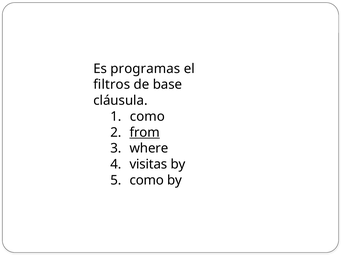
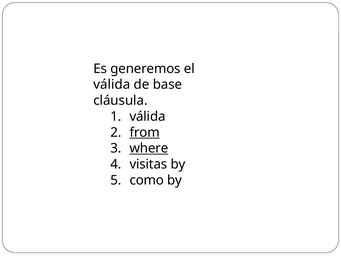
programas: programas -> generemos
filtros at (112, 85): filtros -> válida
como at (147, 116): como -> válida
where underline: none -> present
